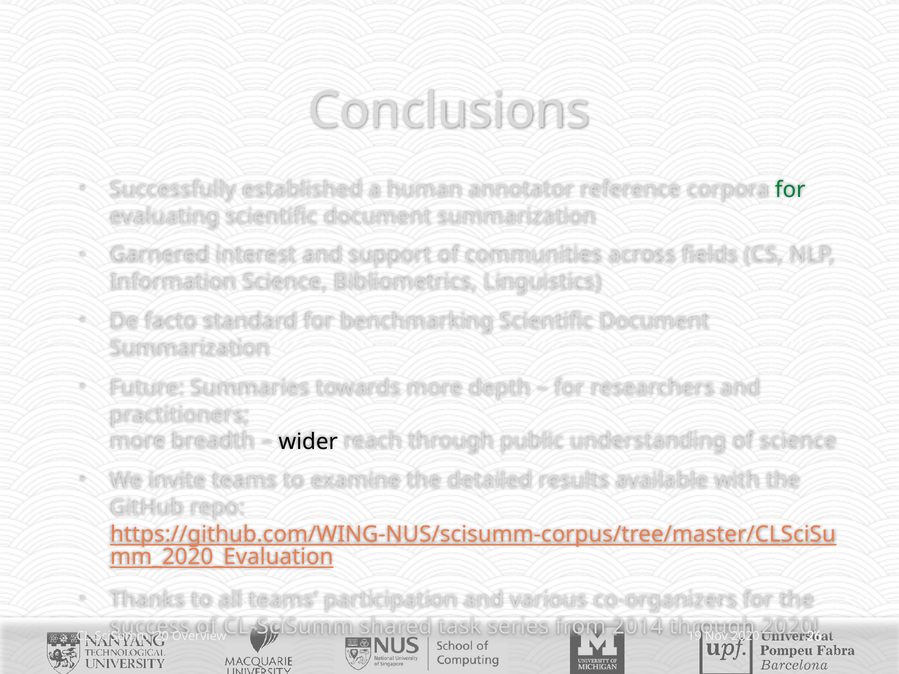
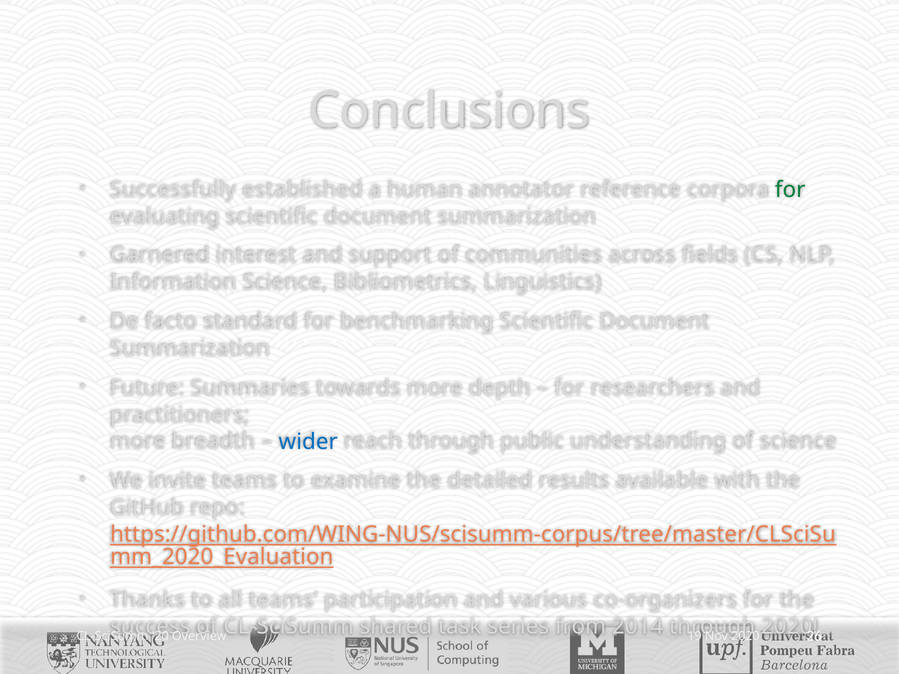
wider colour: black -> blue
